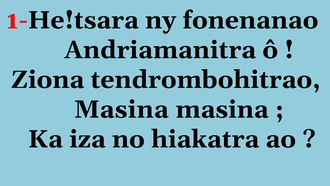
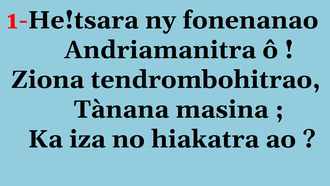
Masina at (121, 109): Masina -> Tànana
